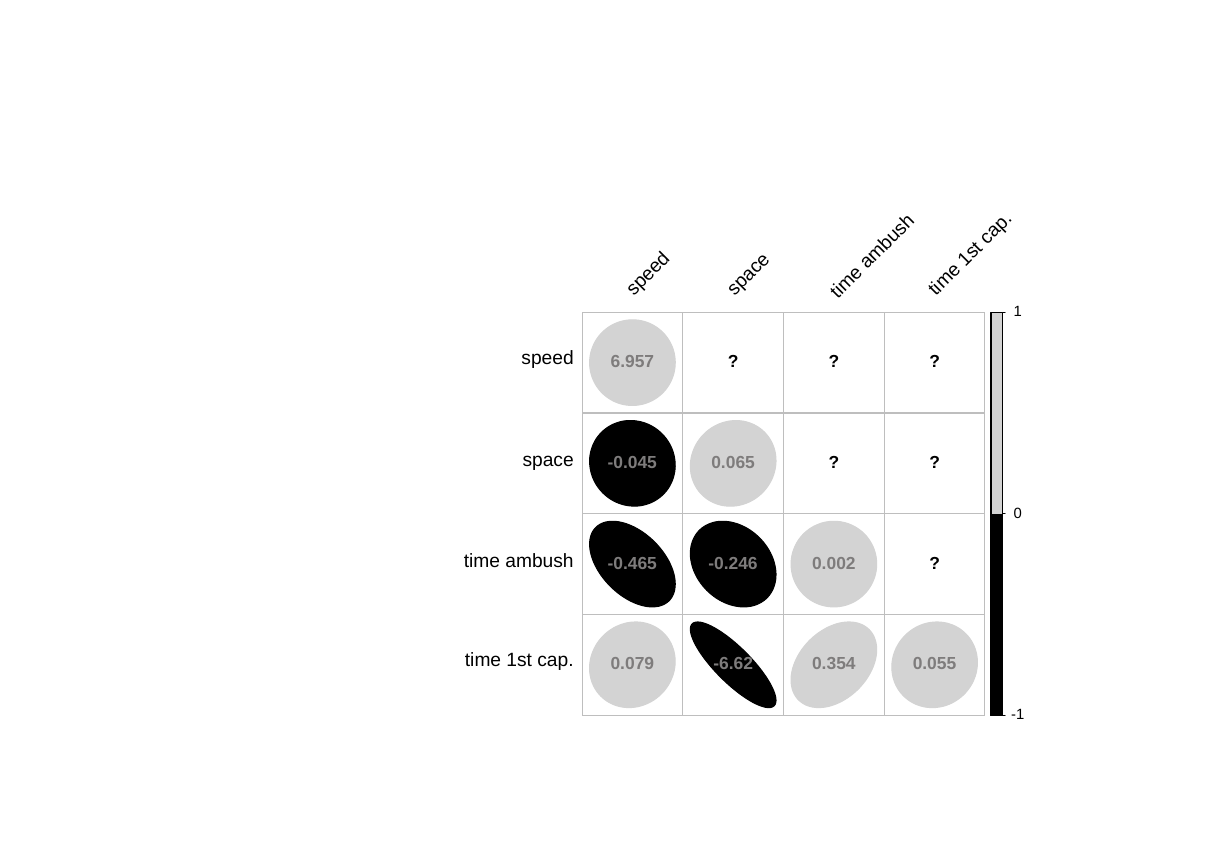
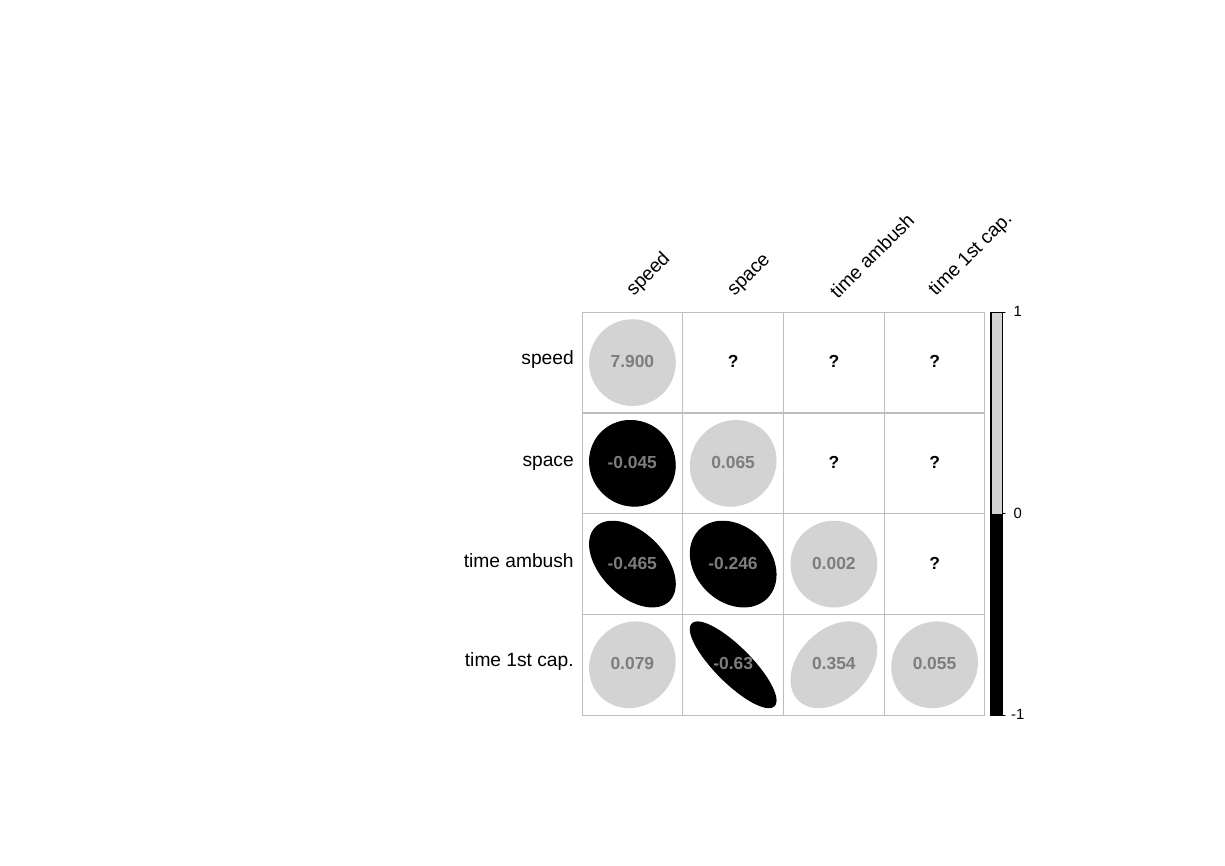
6.957: 6.957 -> 7.900
-6.62: -6.62 -> -0.63
